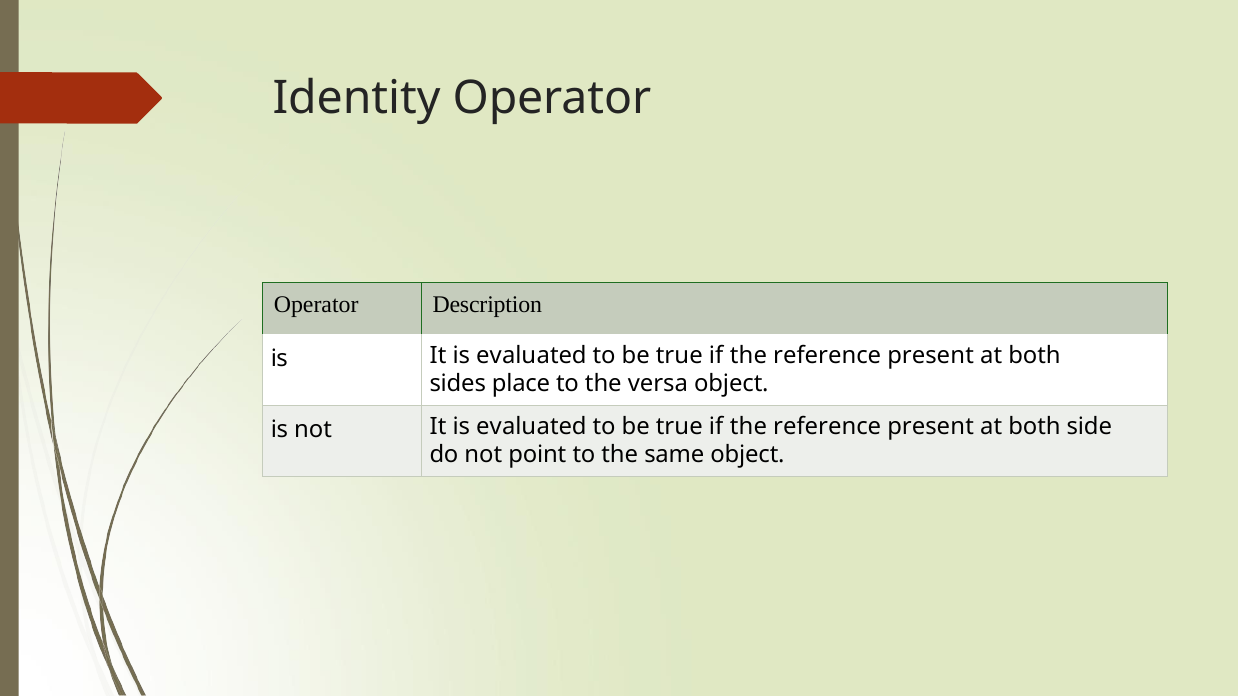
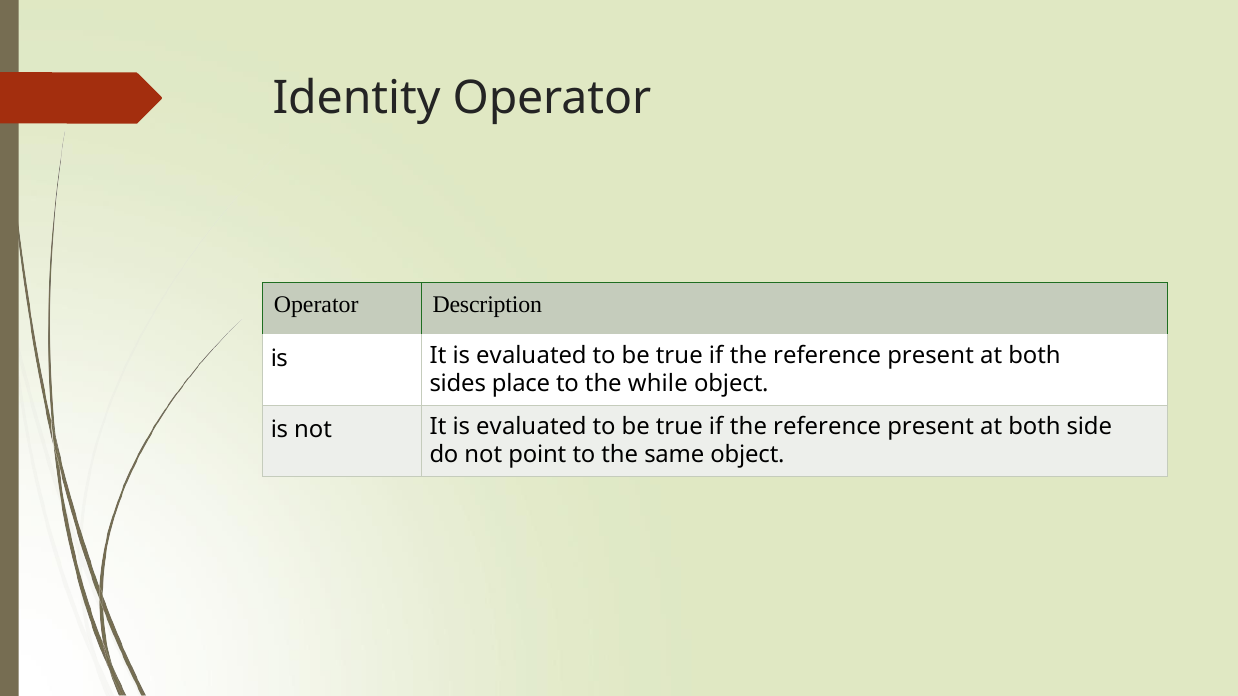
versa: versa -> while
